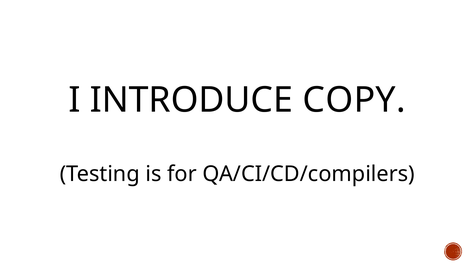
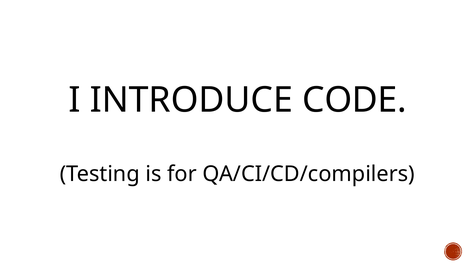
COPY: COPY -> CODE
